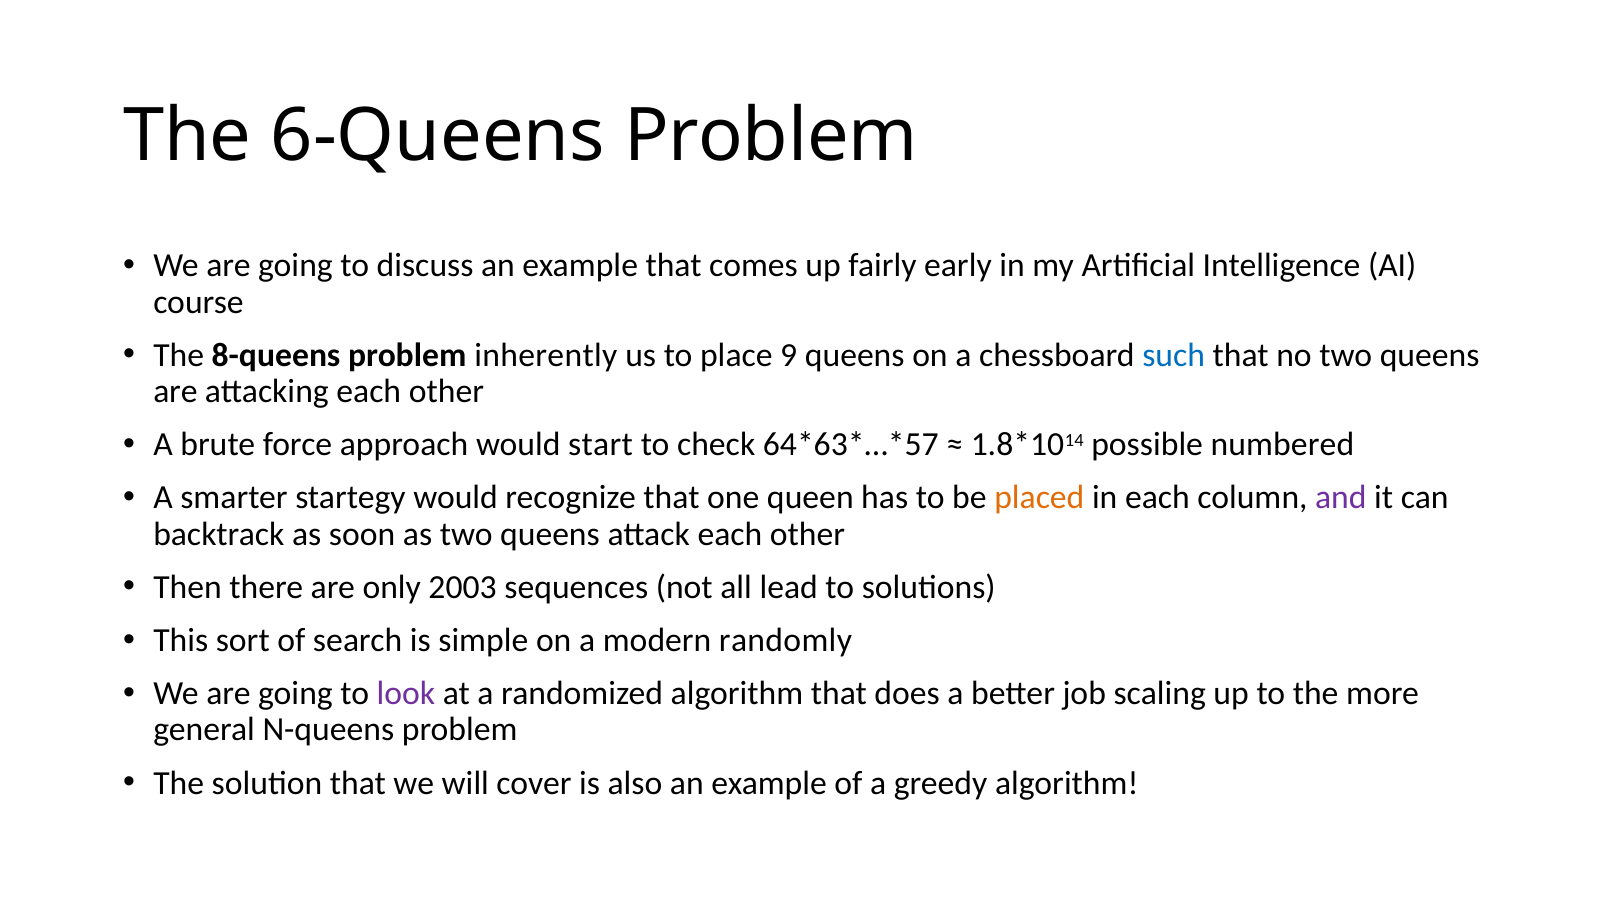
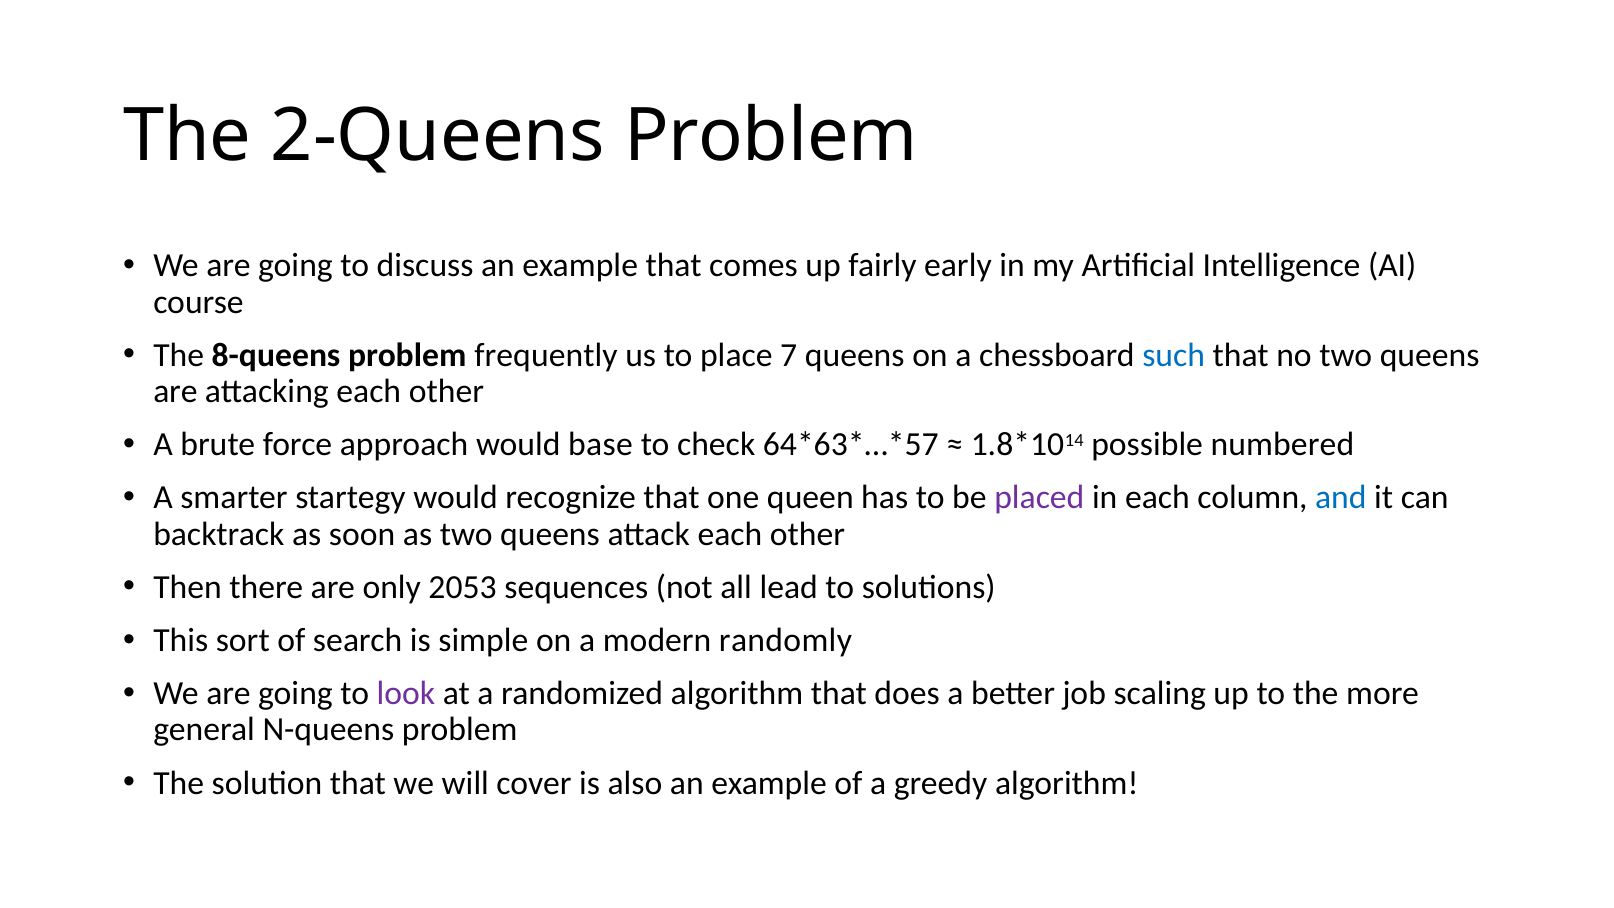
6-Queens: 6-Queens -> 2-Queens
inherently: inherently -> frequently
9: 9 -> 7
start: start -> base
placed colour: orange -> purple
and colour: purple -> blue
2003: 2003 -> 2053
